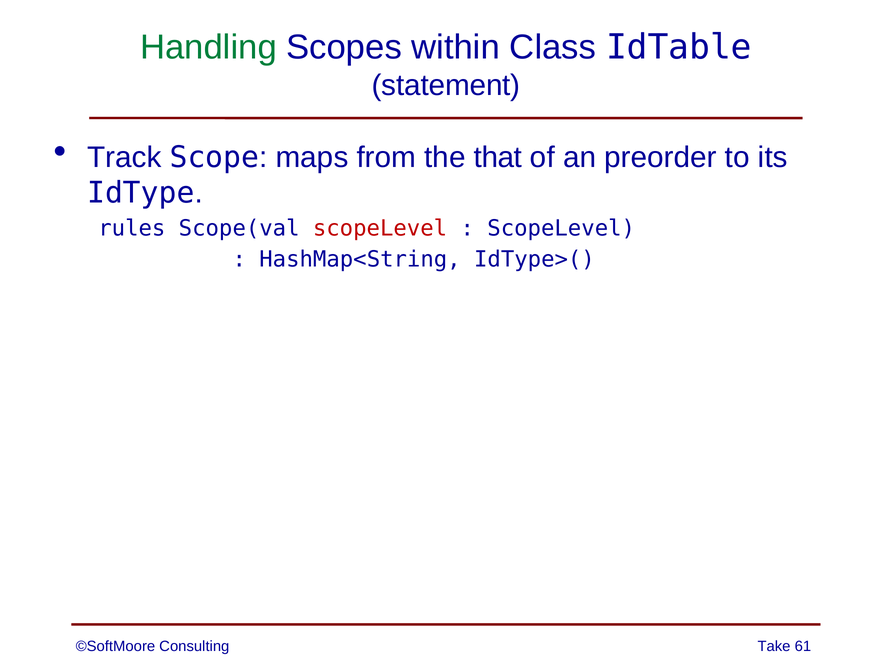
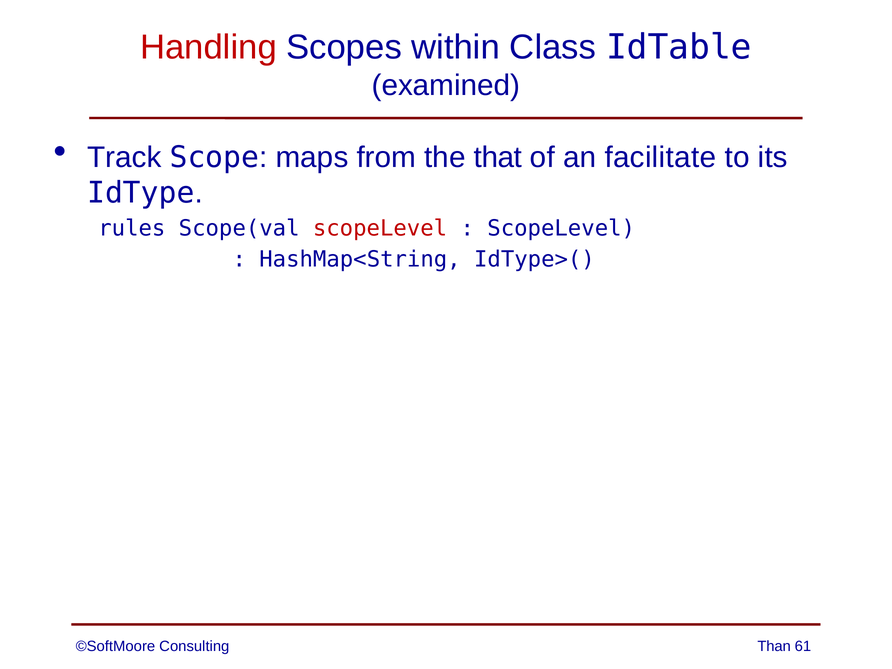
Handling colour: green -> red
statement: statement -> examined
preorder: preorder -> facilitate
Take: Take -> Than
